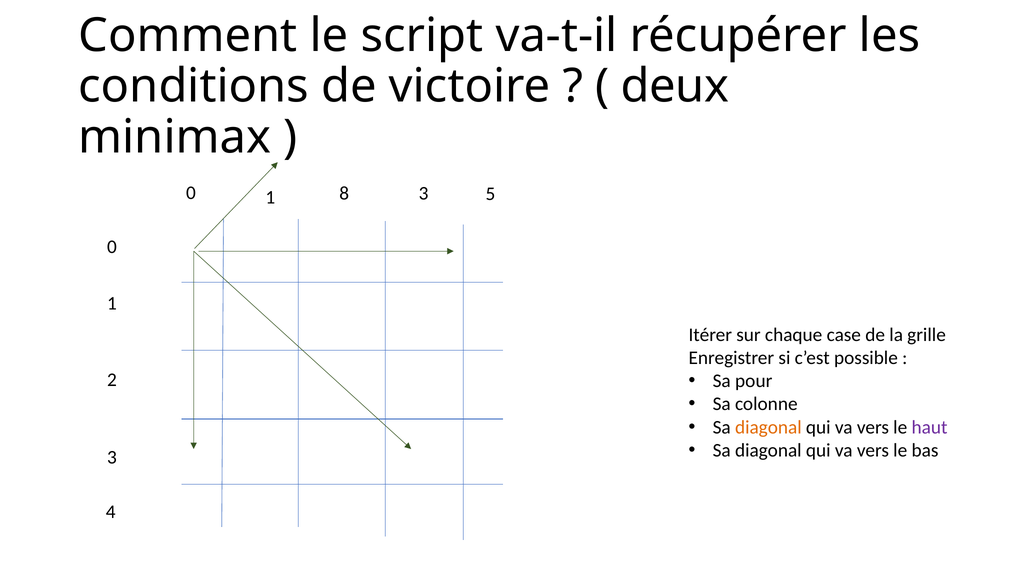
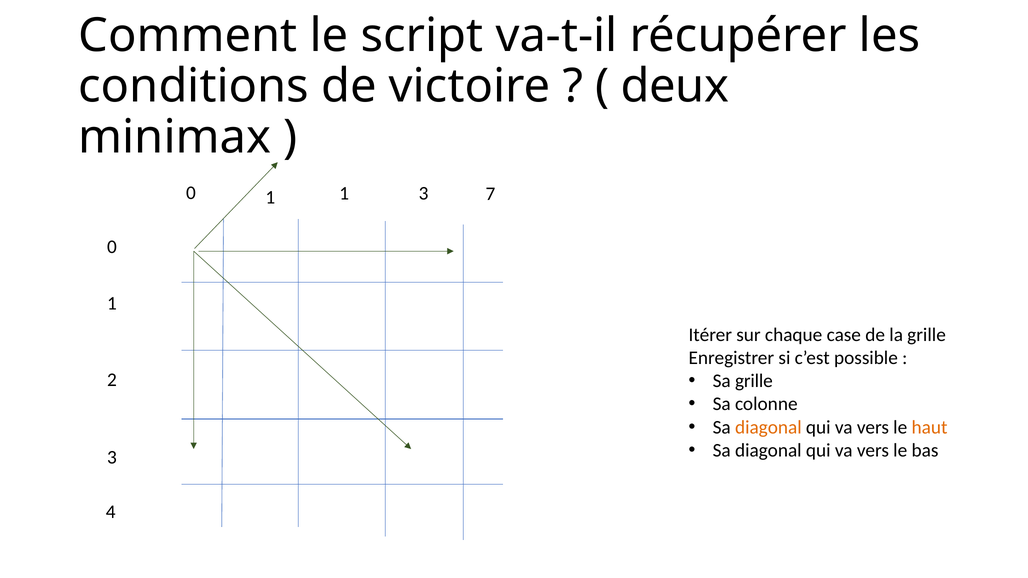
8 at (344, 194): 8 -> 1
5: 5 -> 7
Sa pour: pour -> grille
haut colour: purple -> orange
